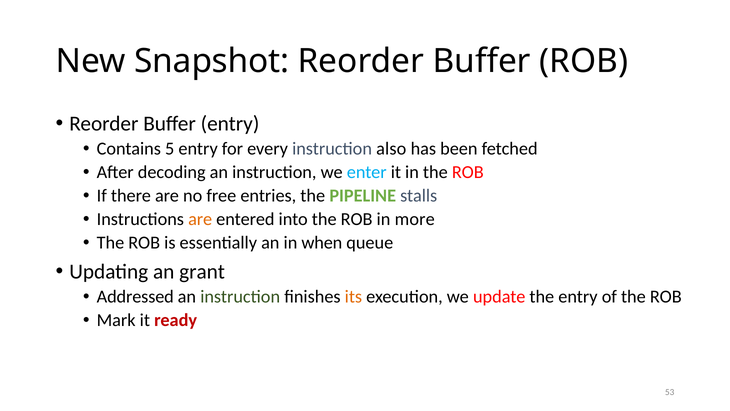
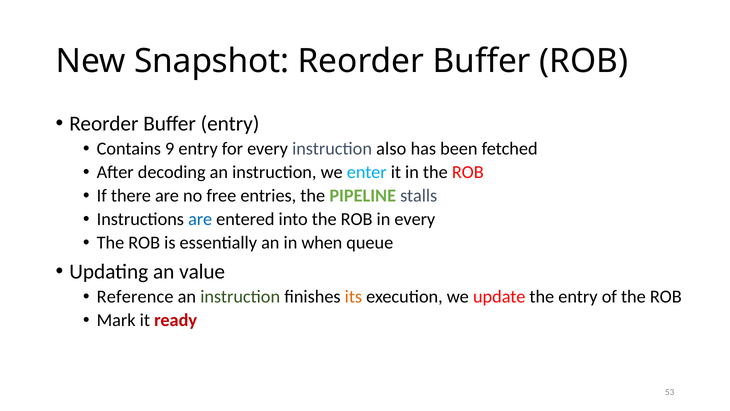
5: 5 -> 9
are at (200, 219) colour: orange -> blue
in more: more -> every
grant: grant -> value
Addressed: Addressed -> Reference
